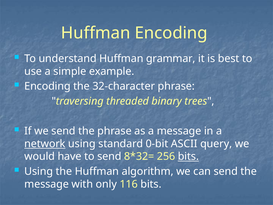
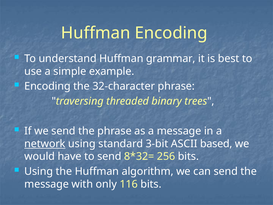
0-bit: 0-bit -> 3-bit
query: query -> based
bits at (188, 156) underline: present -> none
